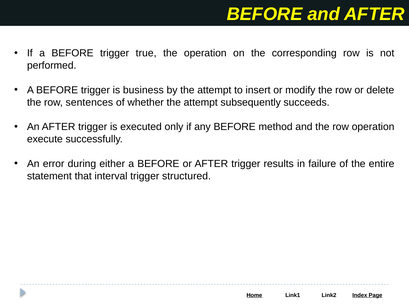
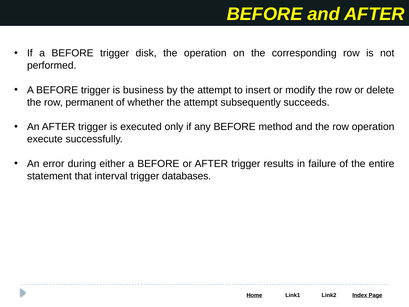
true: true -> disk
sentences: sentences -> permanent
structured: structured -> databases
